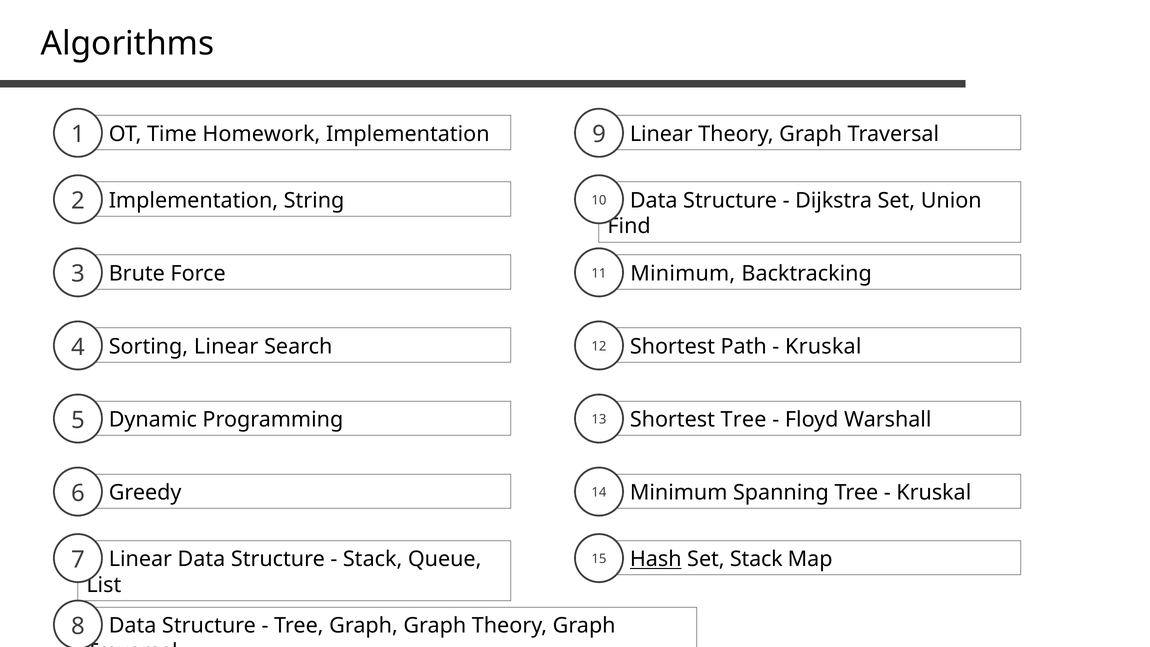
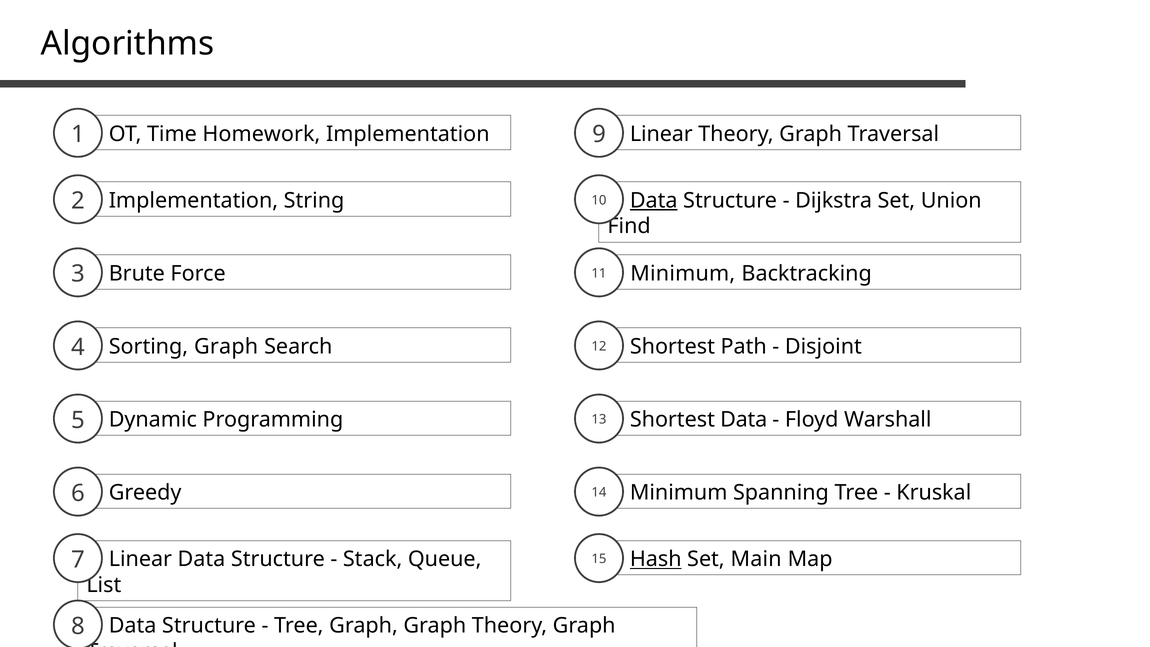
Data at (654, 200) underline: none -> present
Sorting Linear: Linear -> Graph
Kruskal at (823, 347): Kruskal -> Disjoint
Shortest Tree: Tree -> Data
Set Stack: Stack -> Main
